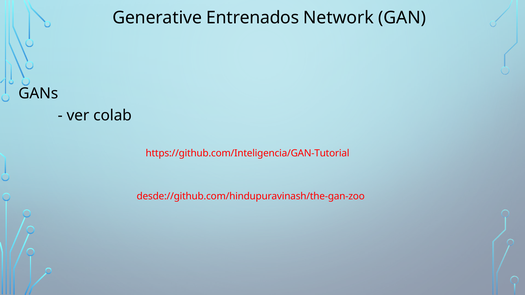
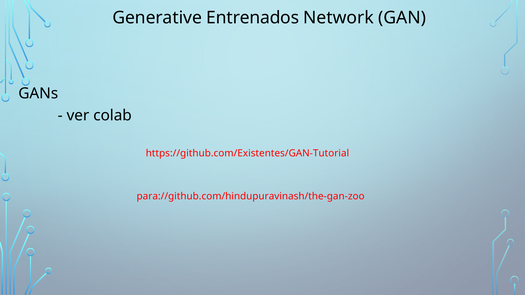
https://github.com/Inteligencia/GAN-Tutorial: https://github.com/Inteligencia/GAN-Tutorial -> https://github.com/Existentes/GAN-Tutorial
desde://github.com/hindupuravinash/the-gan-zoo: desde://github.com/hindupuravinash/the-gan-zoo -> para://github.com/hindupuravinash/the-gan-zoo
